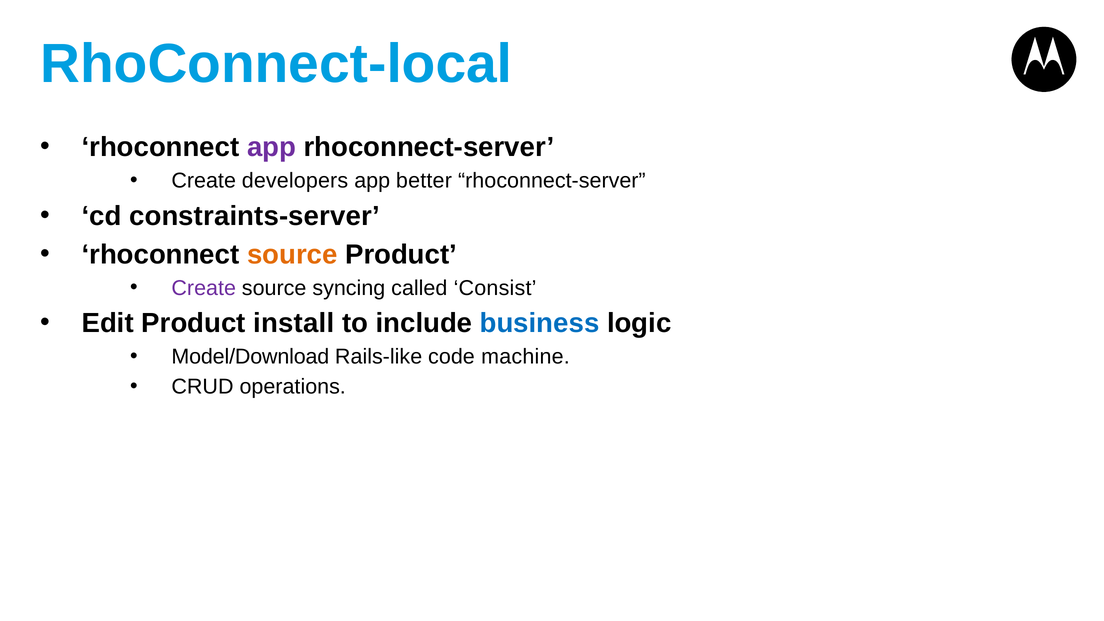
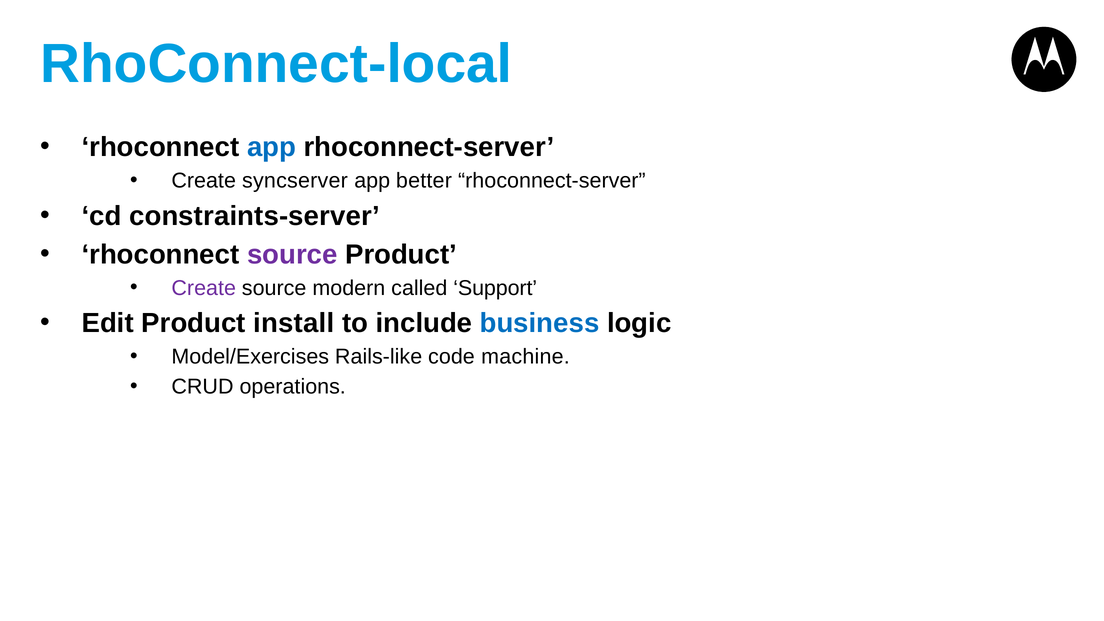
app at (272, 147) colour: purple -> blue
developers: developers -> syncserver
source at (292, 255) colour: orange -> purple
syncing: syncing -> modern
Consist: Consist -> Support
Model/Download: Model/Download -> Model/Exercises
